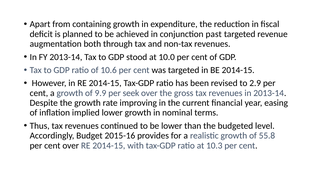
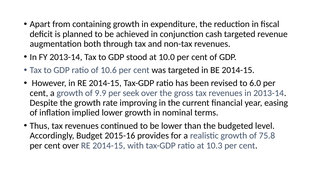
past: past -> cash
2.9: 2.9 -> 6.0
55.8: 55.8 -> 75.8
